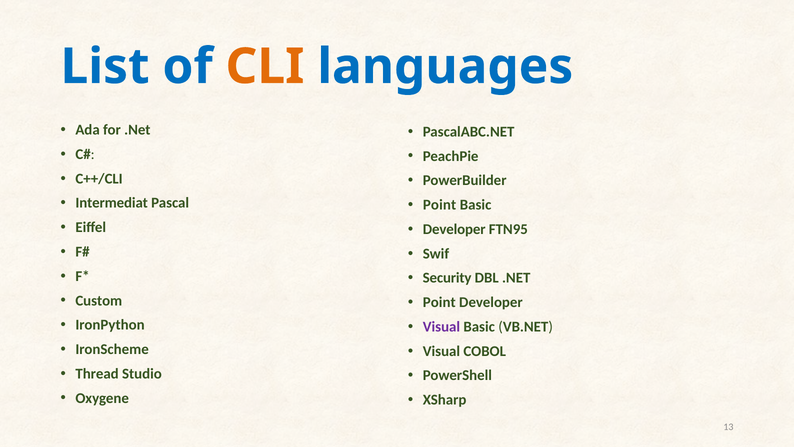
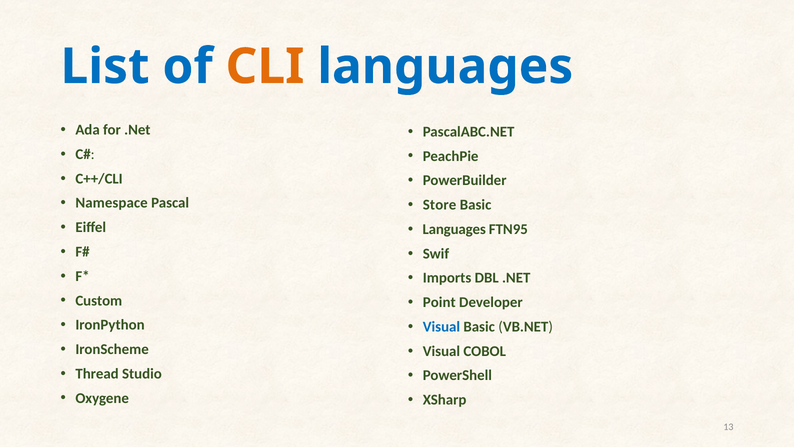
Intermediat: Intermediat -> Namespace
Point at (440, 205): Point -> Store
Developer at (454, 229): Developer -> Languages
Security: Security -> Imports
Visual at (441, 327) colour: purple -> blue
